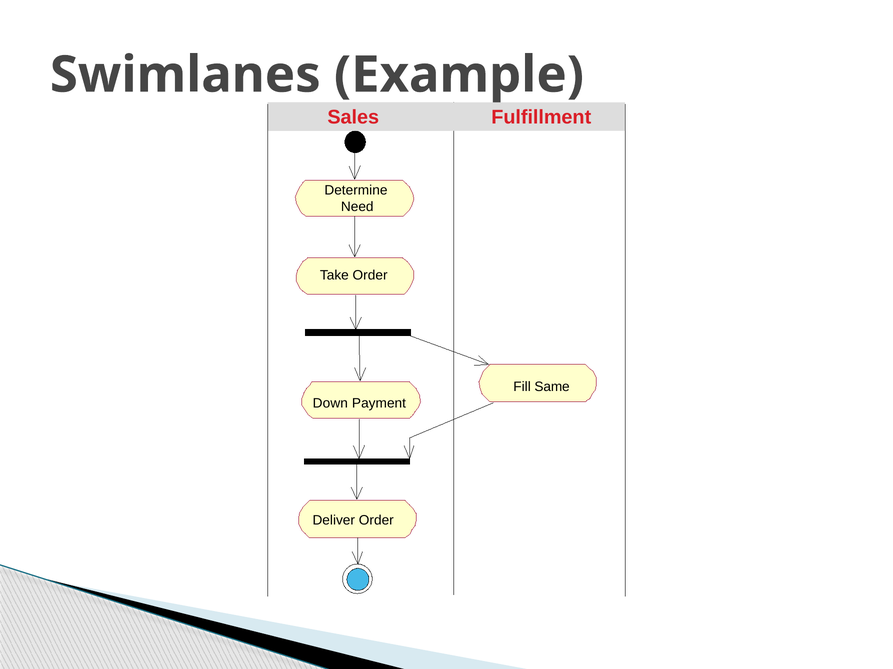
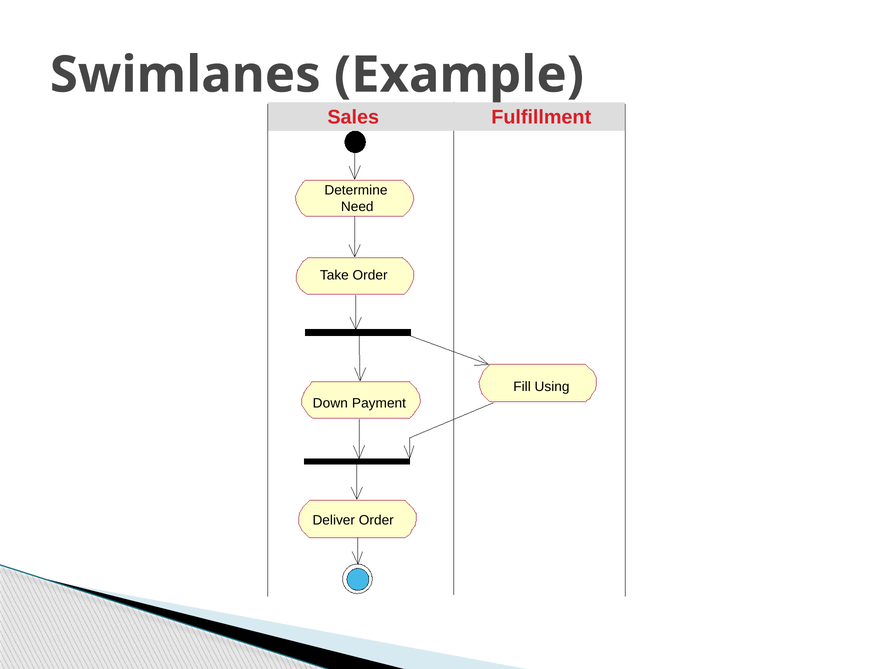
Same: Same -> Using
